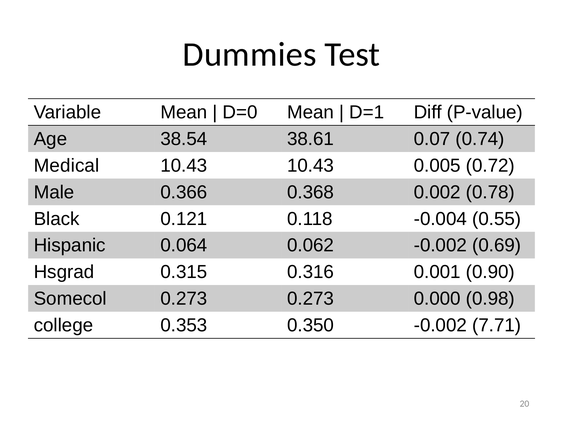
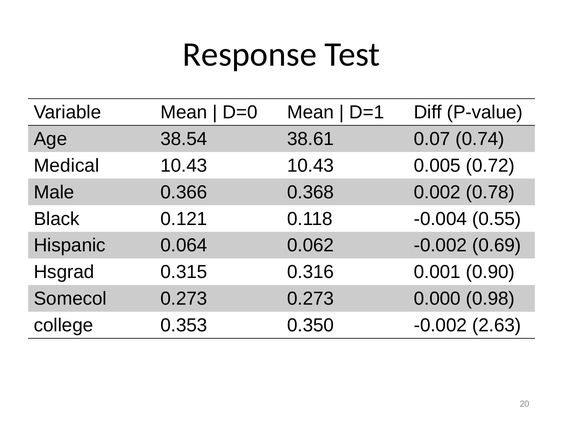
Dummies: Dummies -> Response
7.71: 7.71 -> 2.63
